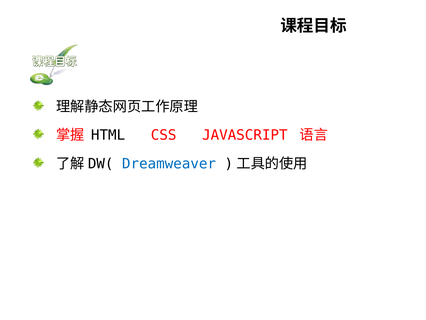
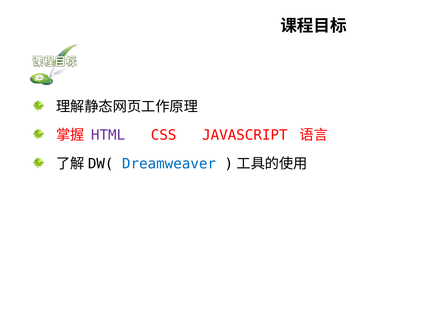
HTML colour: black -> purple
